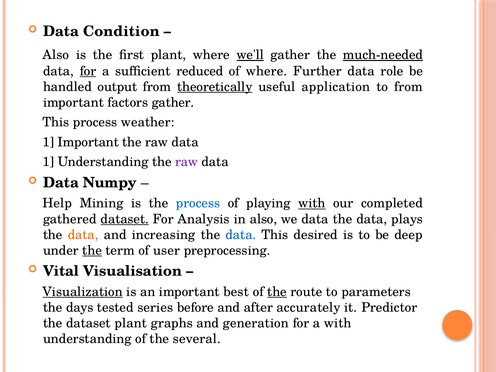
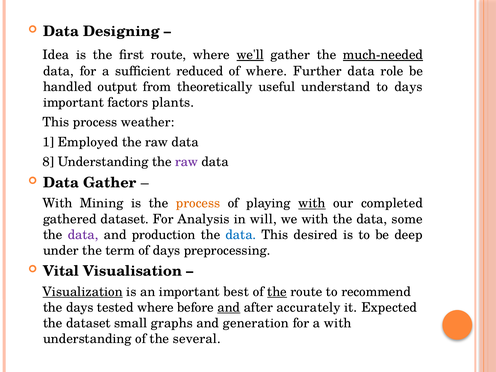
Condition: Condition -> Designing
Also at (56, 55): Also -> Idea
first plant: plant -> route
for at (88, 71) underline: present -> none
theoretically underline: present -> none
application: application -> understand
to from: from -> days
factors gather: gather -> plants
1 Important: Important -> Employed
1 at (48, 162): 1 -> 8
Data Numpy: Numpy -> Gather
Help at (57, 203): Help -> With
process at (198, 203) colour: blue -> orange
dataset at (125, 219) underline: present -> none
in also: also -> will
we data: data -> with
plays: plays -> some
data at (83, 235) colour: orange -> purple
increasing: increasing -> production
the at (92, 250) underline: present -> none
of user: user -> days
parameters: parameters -> recommend
tested series: series -> where
and at (229, 307) underline: none -> present
Predictor: Predictor -> Expected
dataset plant: plant -> small
